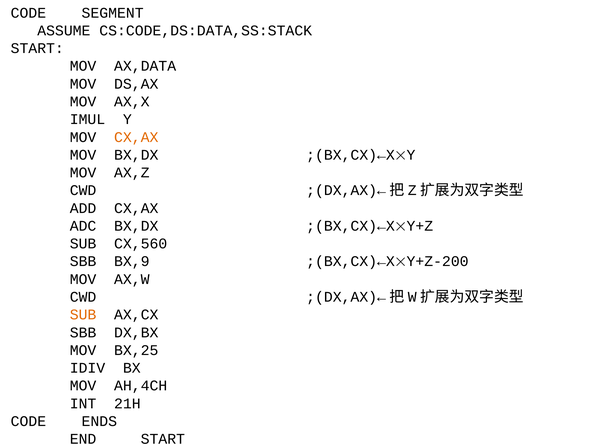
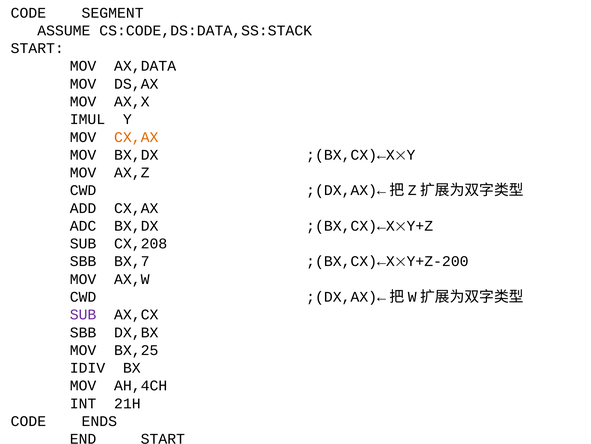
CX,560: CX,560 -> CX,208
BX,9: BX,9 -> BX,7
SUB at (83, 314) colour: orange -> purple
